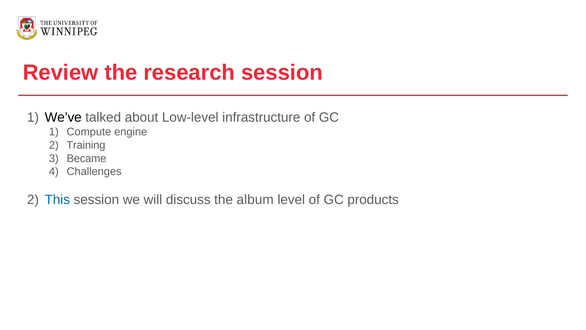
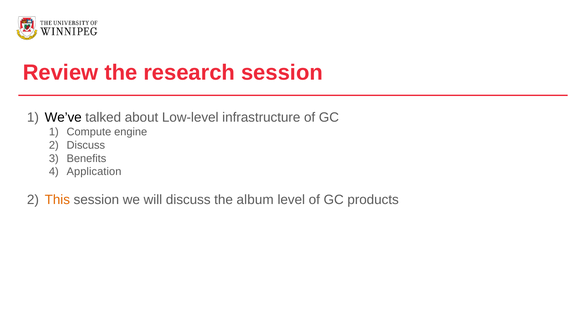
Training at (86, 145): Training -> Discuss
Became: Became -> Benefits
Challenges: Challenges -> Application
This colour: blue -> orange
